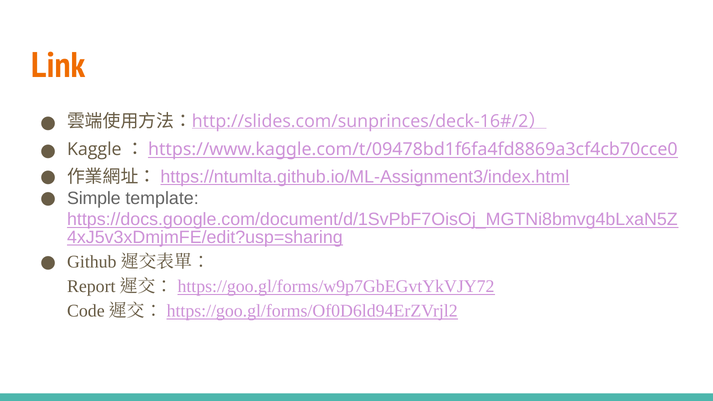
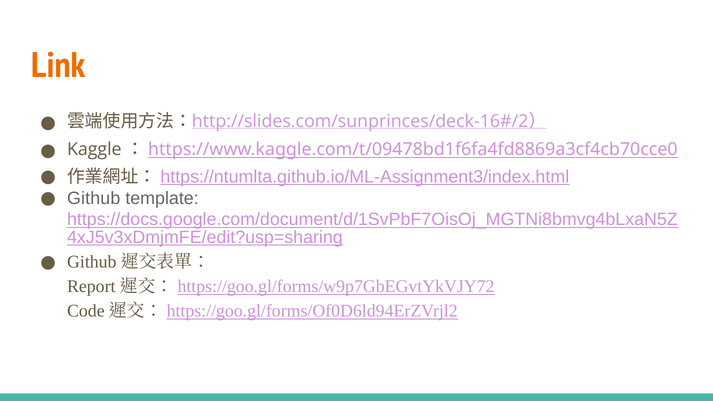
Simple: Simple -> Github
